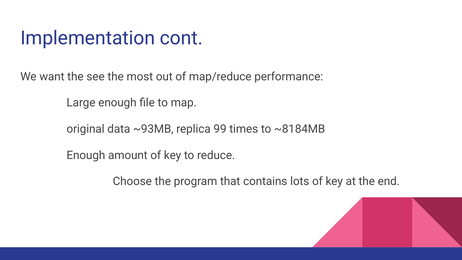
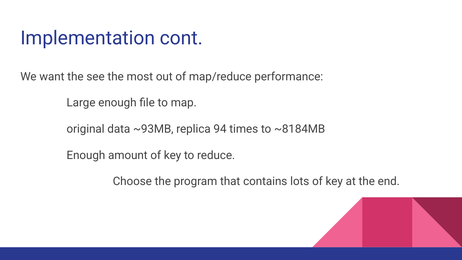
99: 99 -> 94
